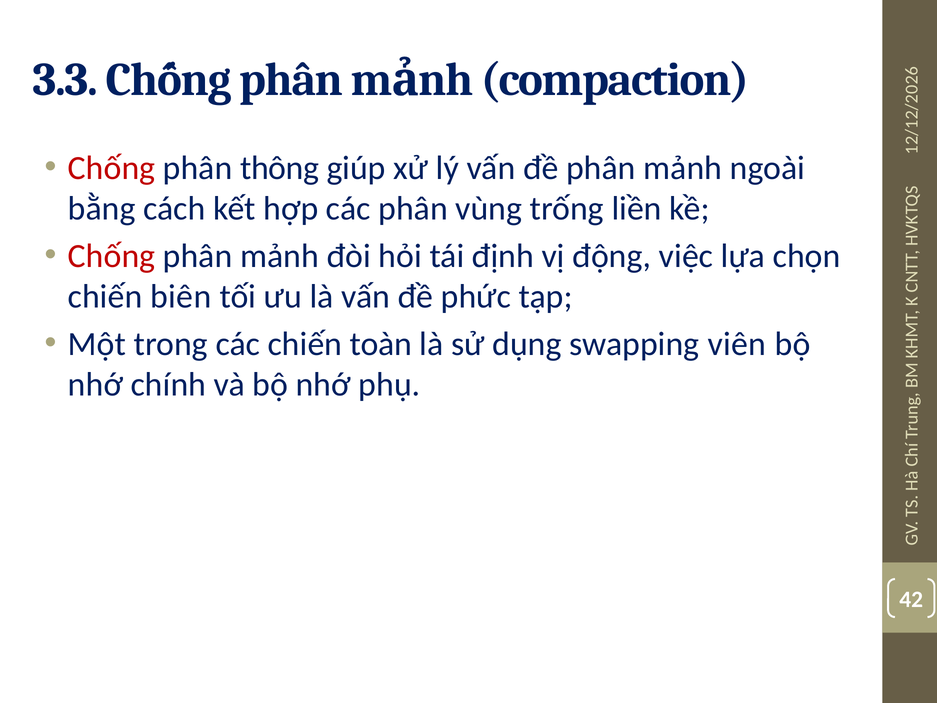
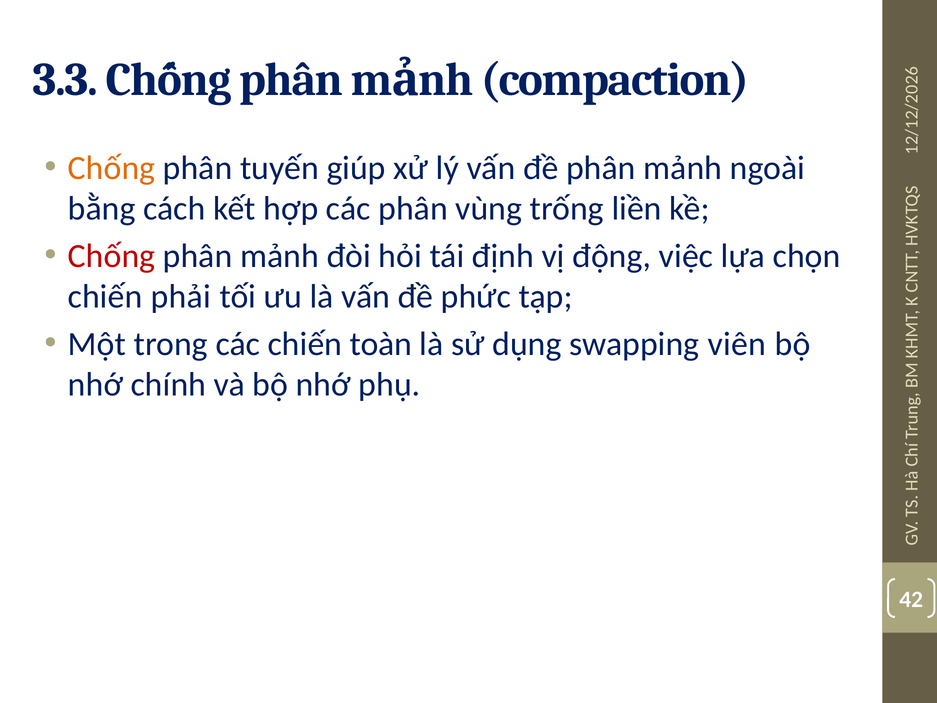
Chống at (112, 168) colour: red -> orange
thông: thông -> tuyến
biên: biên -> phải
